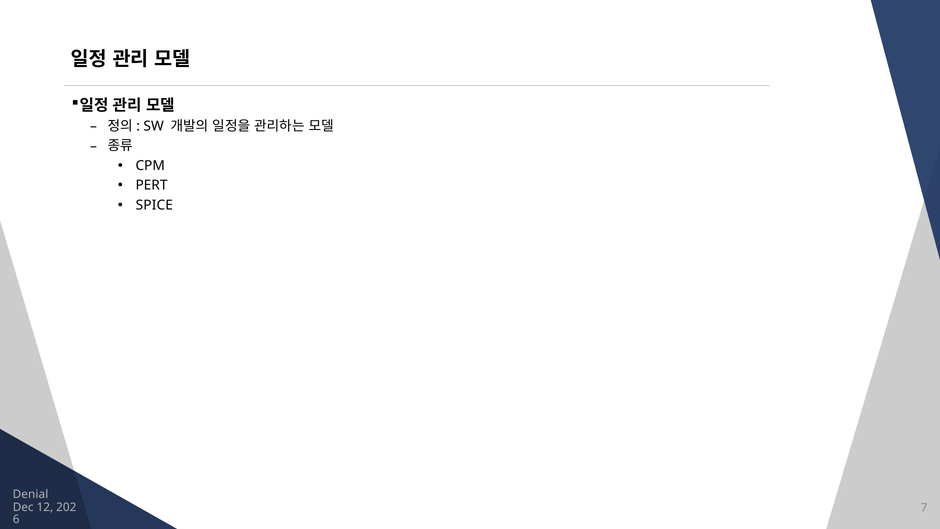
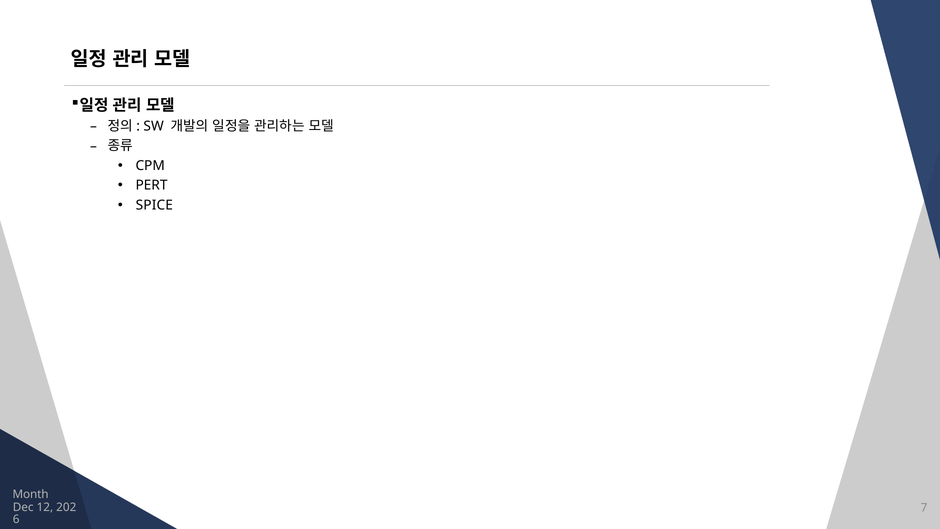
Denial: Denial -> Month
